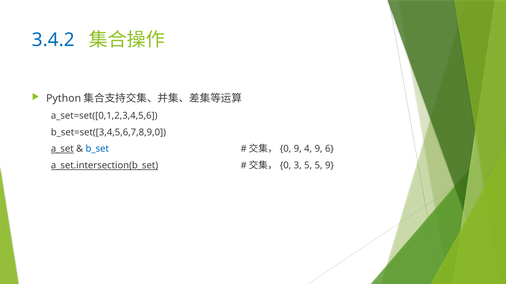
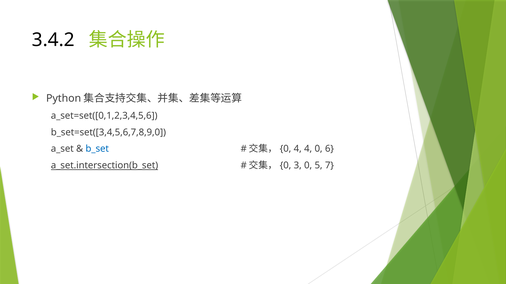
3.4.2 colour: blue -> black
a_set underline: present -> none
9 at (298, 149): 9 -> 4
4 9: 9 -> 0
3 5: 5 -> 0
5 9: 9 -> 7
